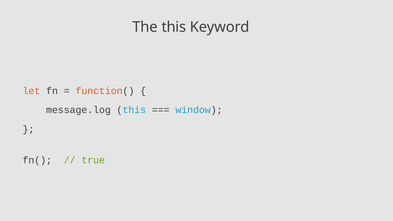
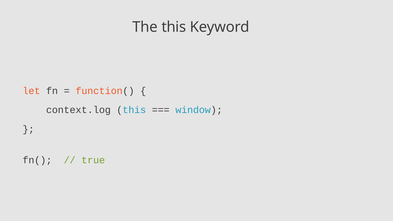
message.log: message.log -> context.log
